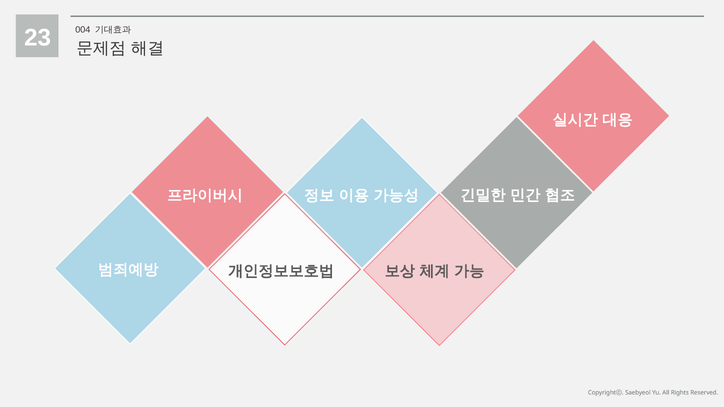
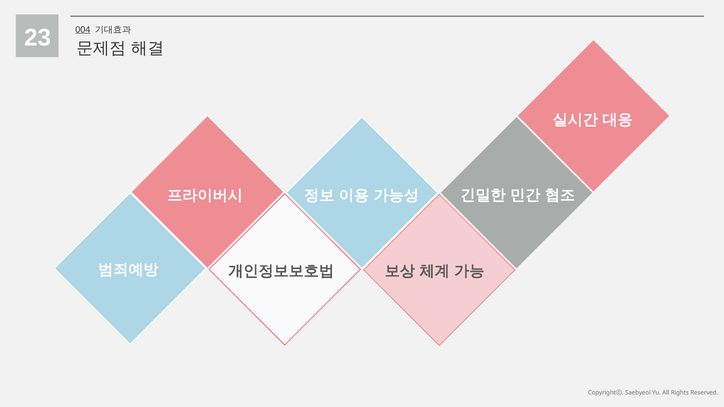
004 underline: none -> present
